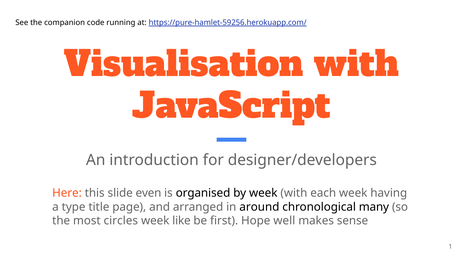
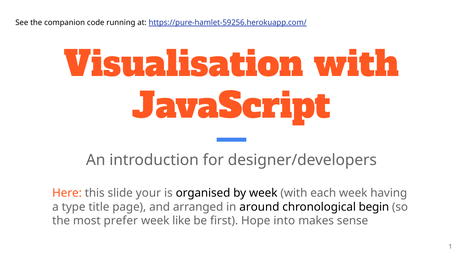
even: even -> your
many: many -> begin
circles: circles -> prefer
well: well -> into
